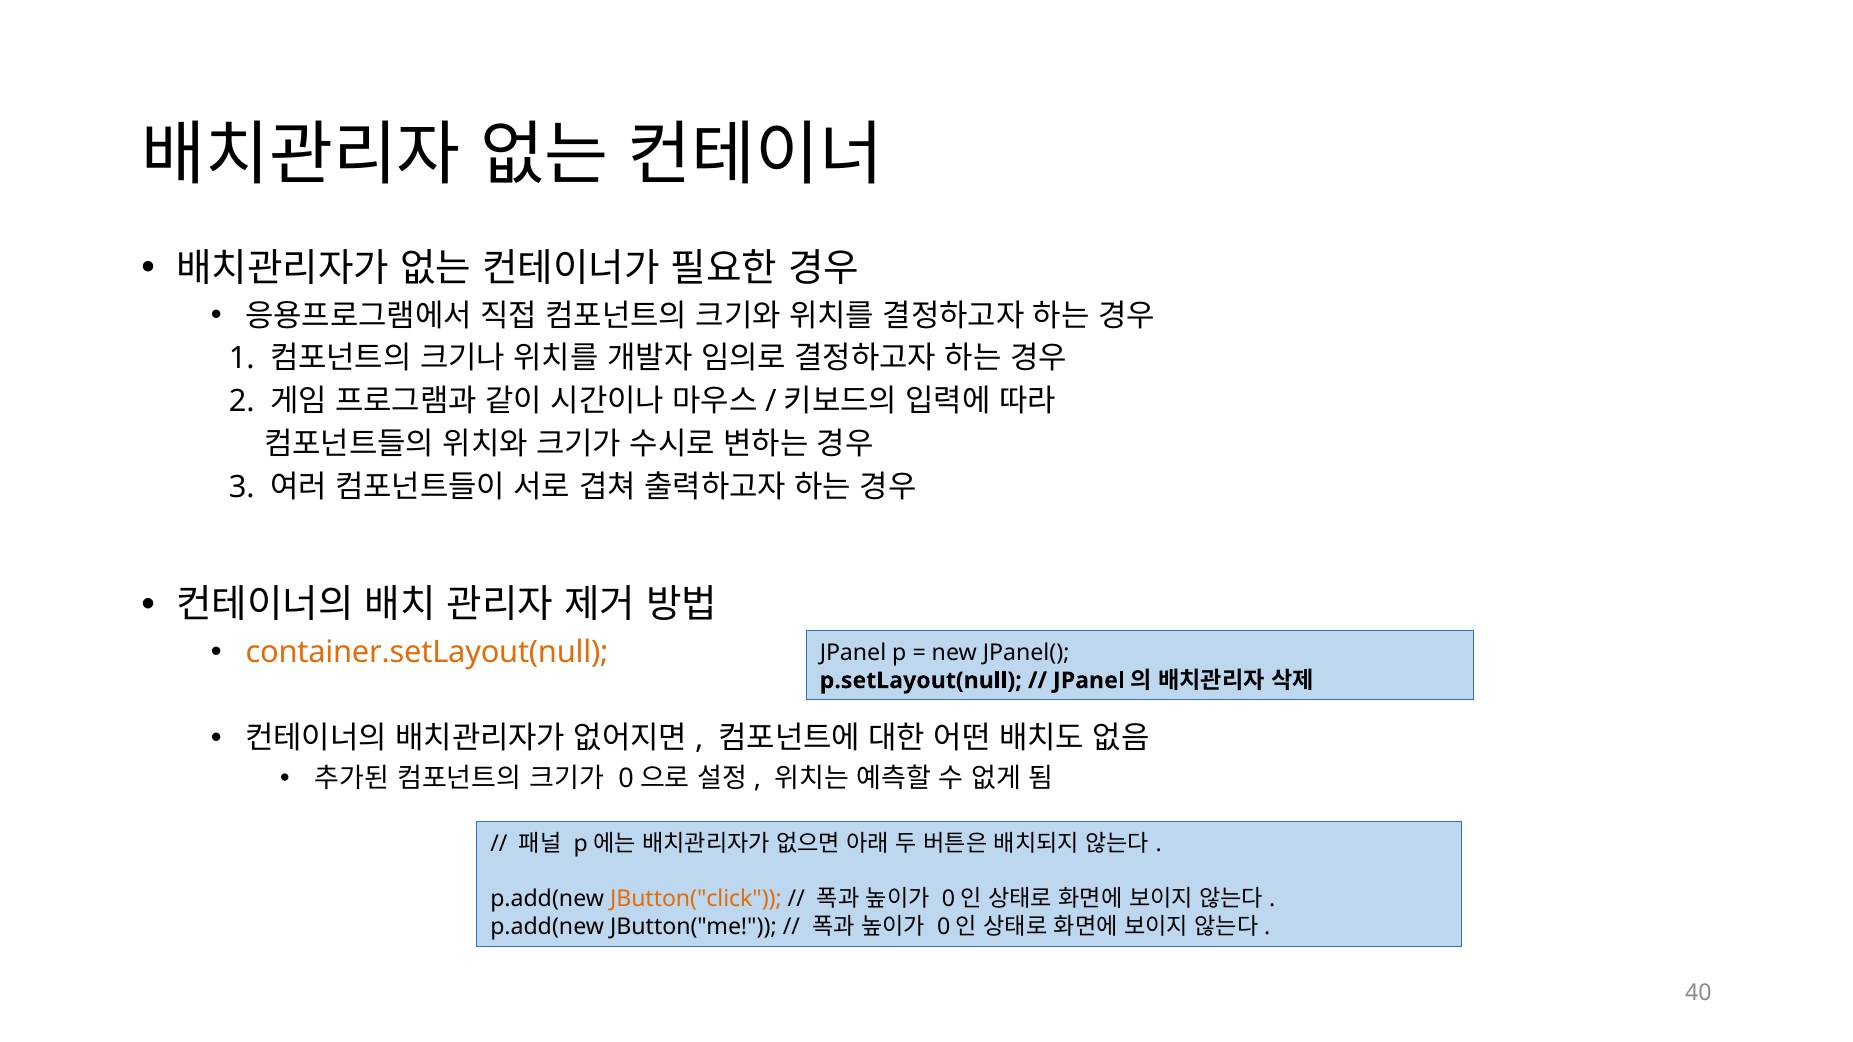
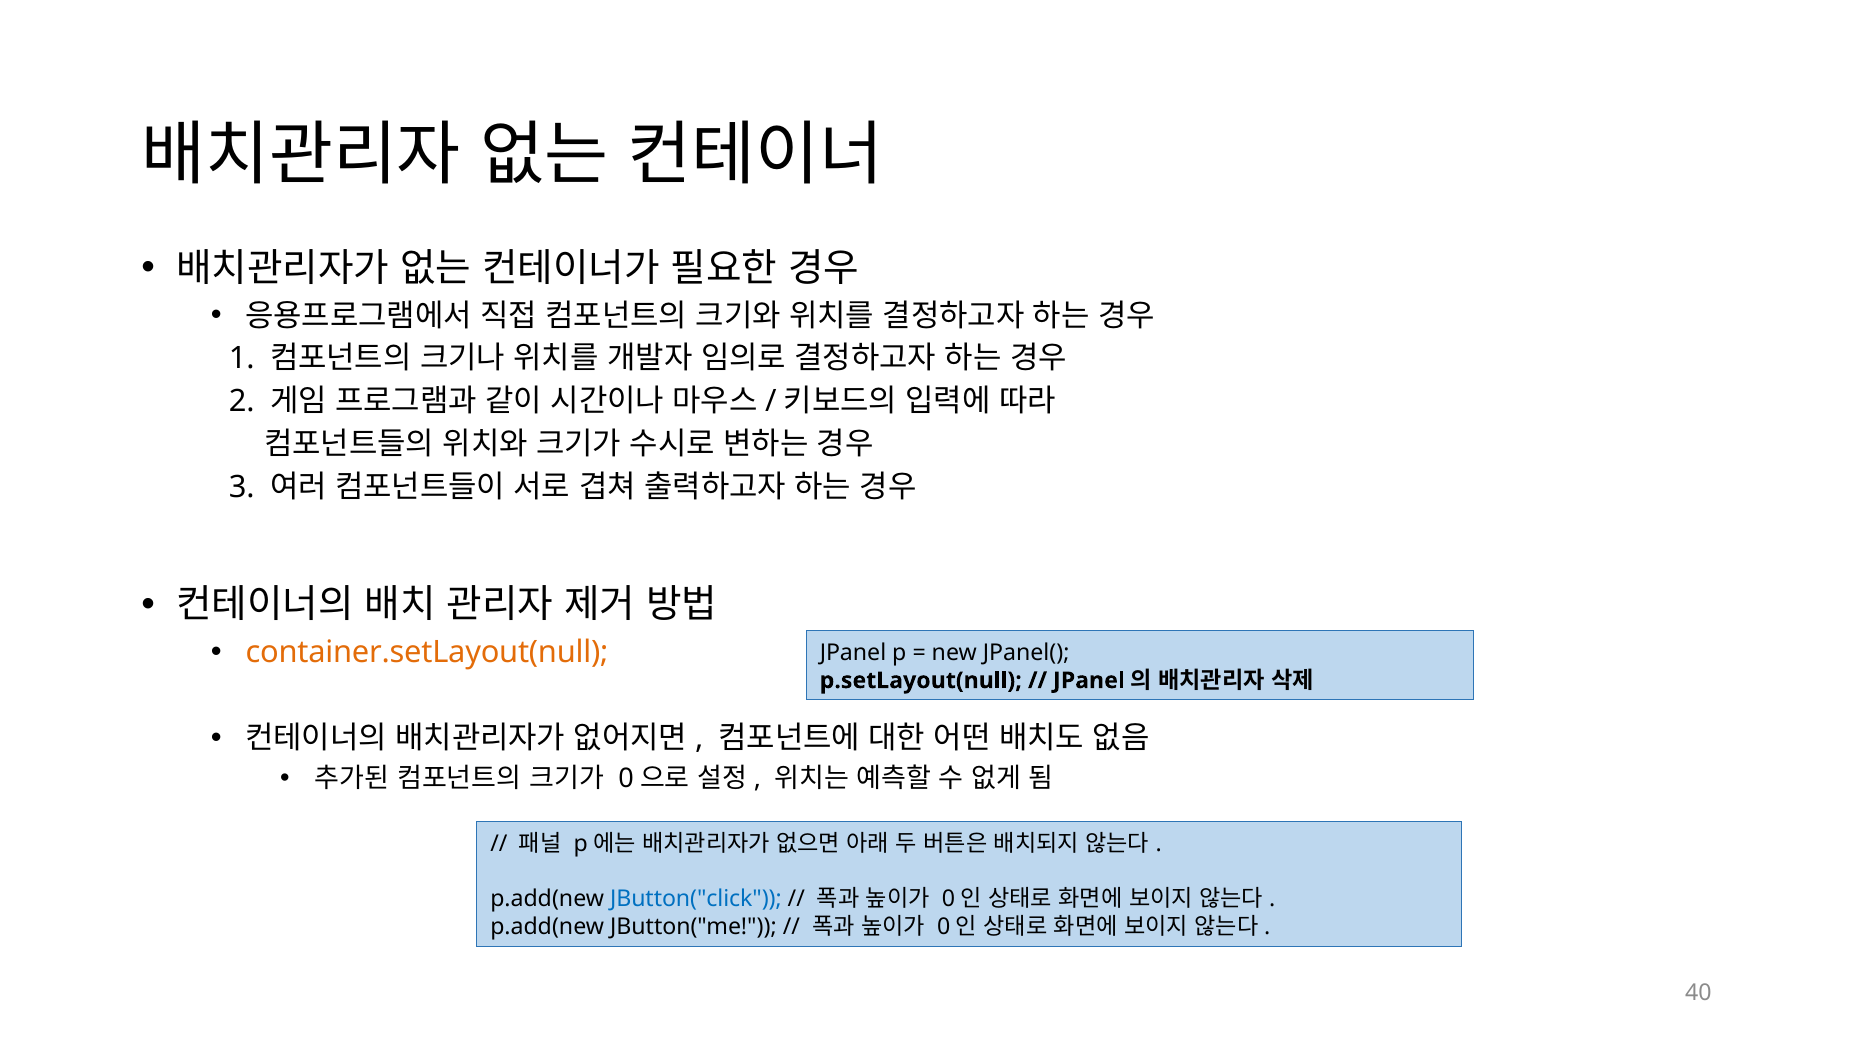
JButton("click colour: orange -> blue
